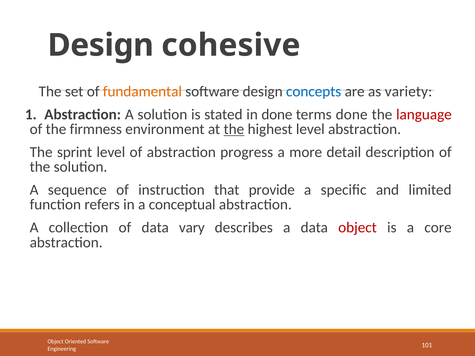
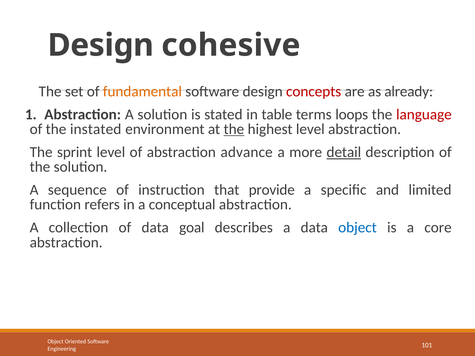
concepts colour: blue -> red
variety: variety -> already
in done: done -> table
terms done: done -> loops
firmness: firmness -> instated
progress: progress -> advance
detail underline: none -> present
vary: vary -> goal
object at (357, 228) colour: red -> blue
